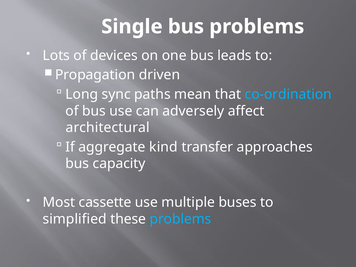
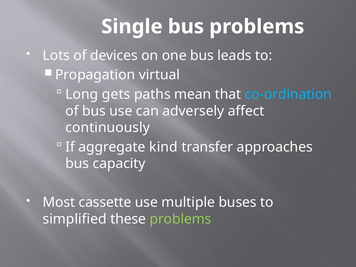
driven: driven -> virtual
sync: sync -> gets
architectural: architectural -> continuously
problems at (180, 219) colour: light blue -> light green
